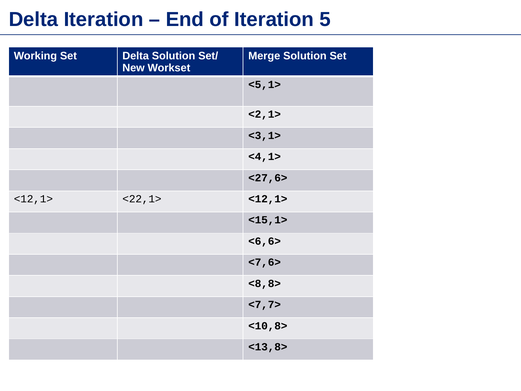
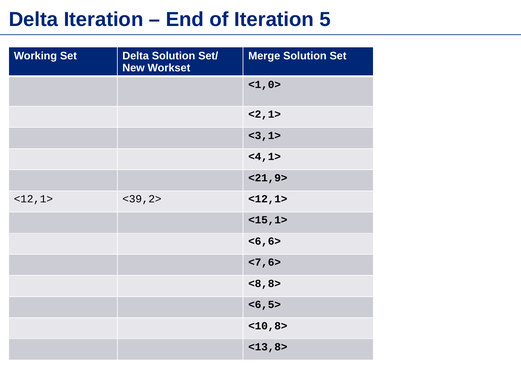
<5,1>: <5,1> -> <1,0>
<27,6>: <27,6> -> <21,9>
<22,1>: <22,1> -> <39,2>
<7,7>: <7,7> -> <6,5>
